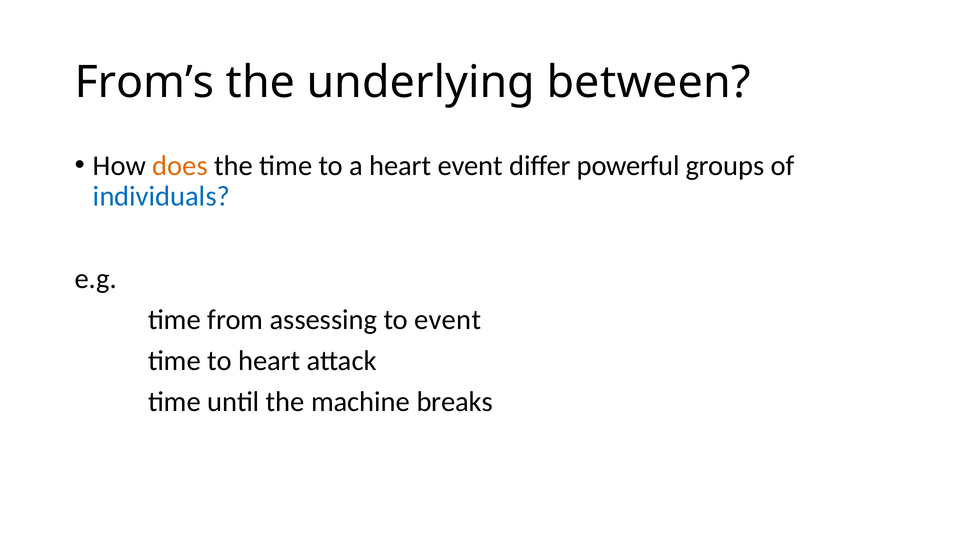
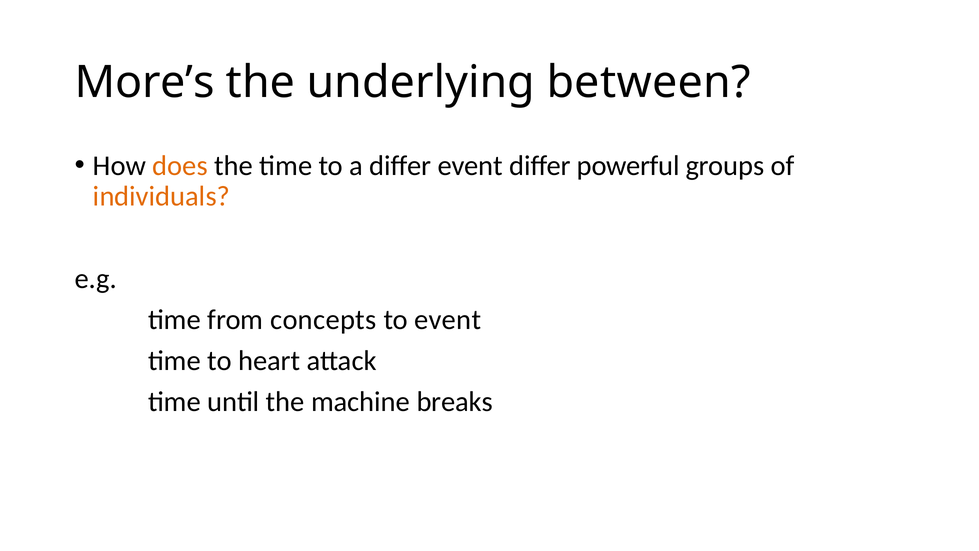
From’s: From’s -> More’s
a heart: heart -> differ
individuals colour: blue -> orange
assessing: assessing -> concepts
